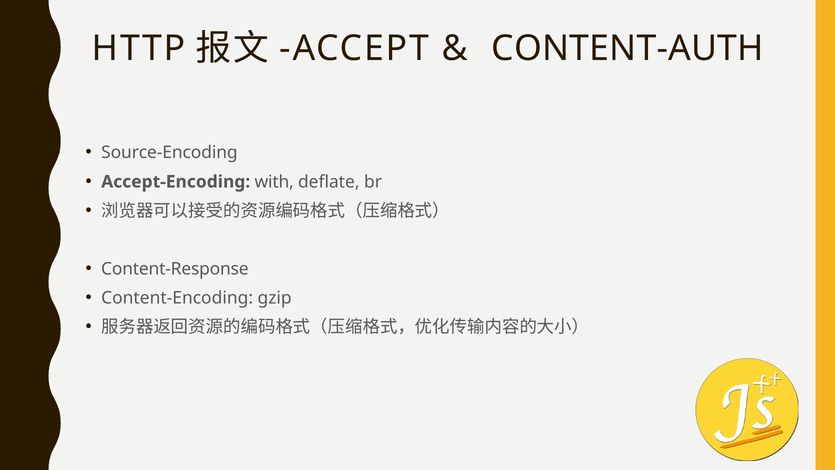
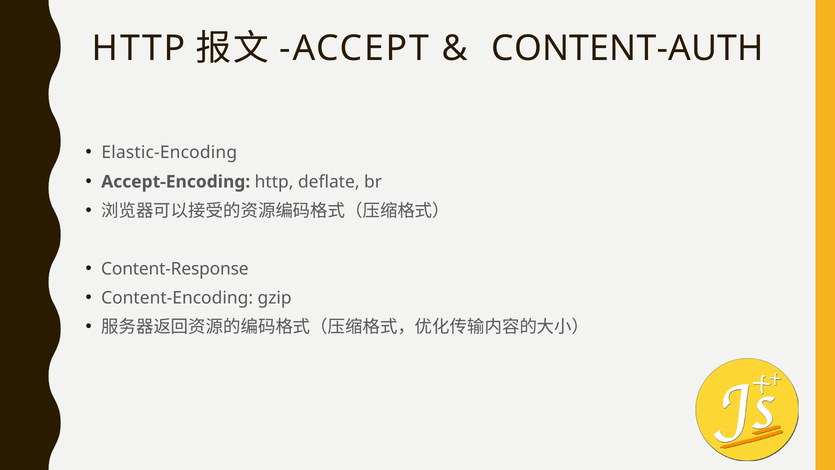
Source-Encoding: Source-Encoding -> Elastic-Encoding
Accept-Encoding with: with -> http
